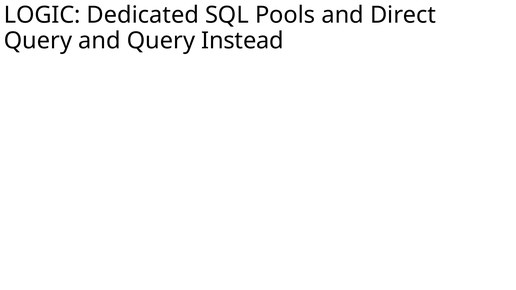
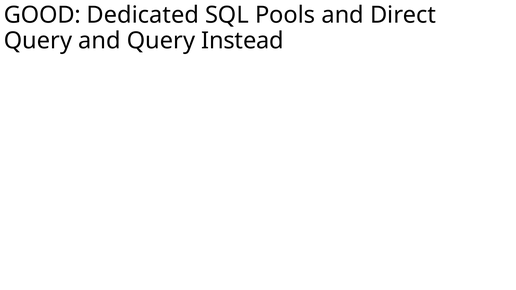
LOGIC: LOGIC -> GOOD
